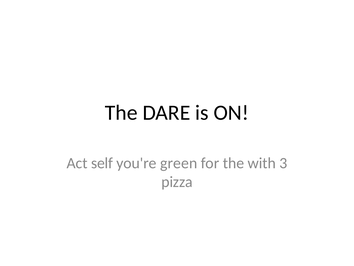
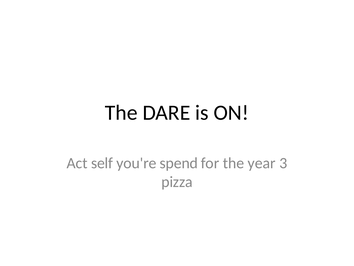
green: green -> spend
with: with -> year
